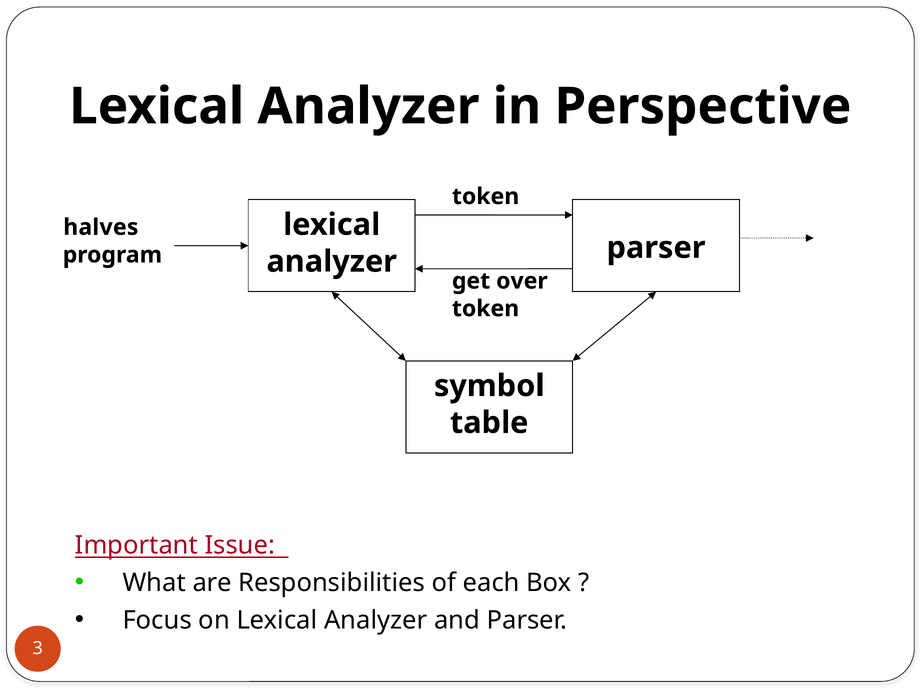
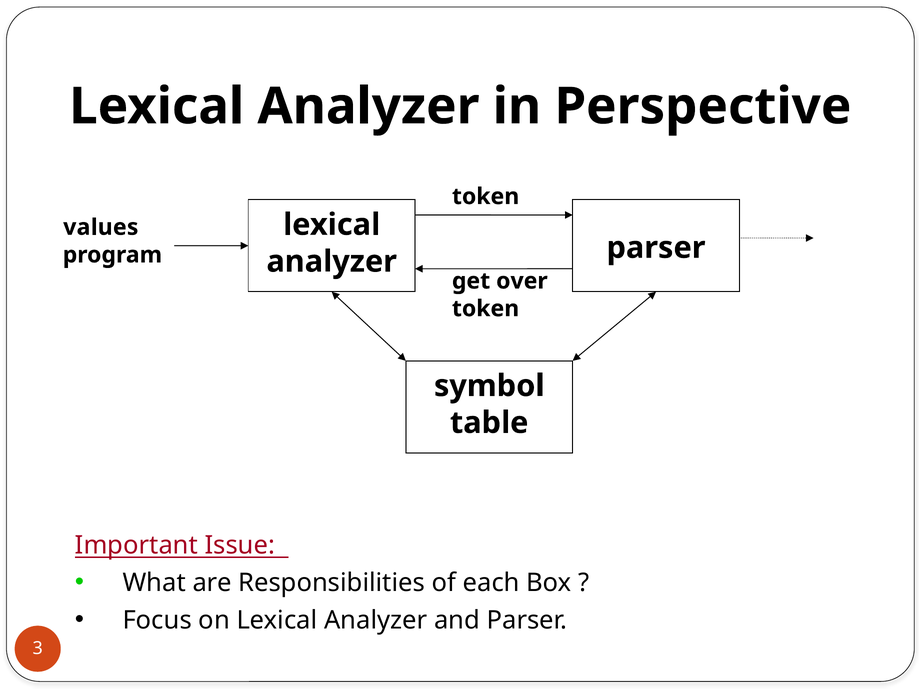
halves: halves -> values
